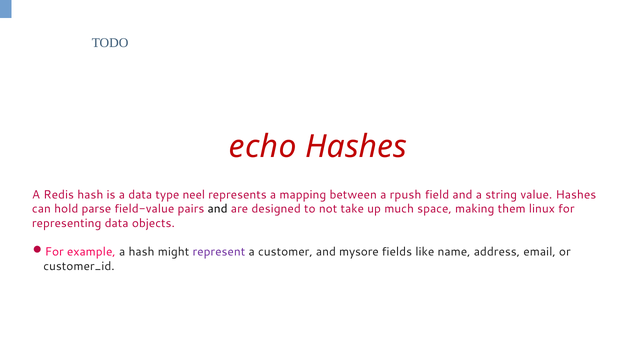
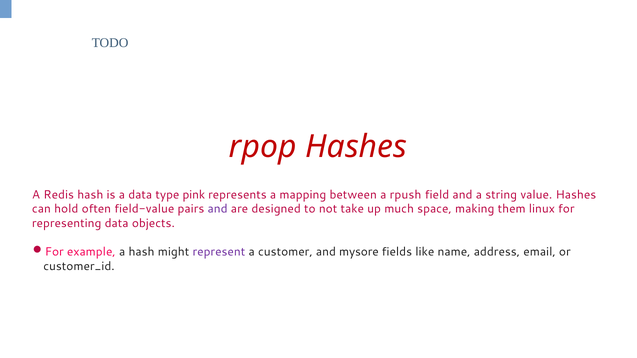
echo: echo -> rpop
neel: neel -> pink
parse: parse -> often
and at (218, 209) colour: black -> purple
